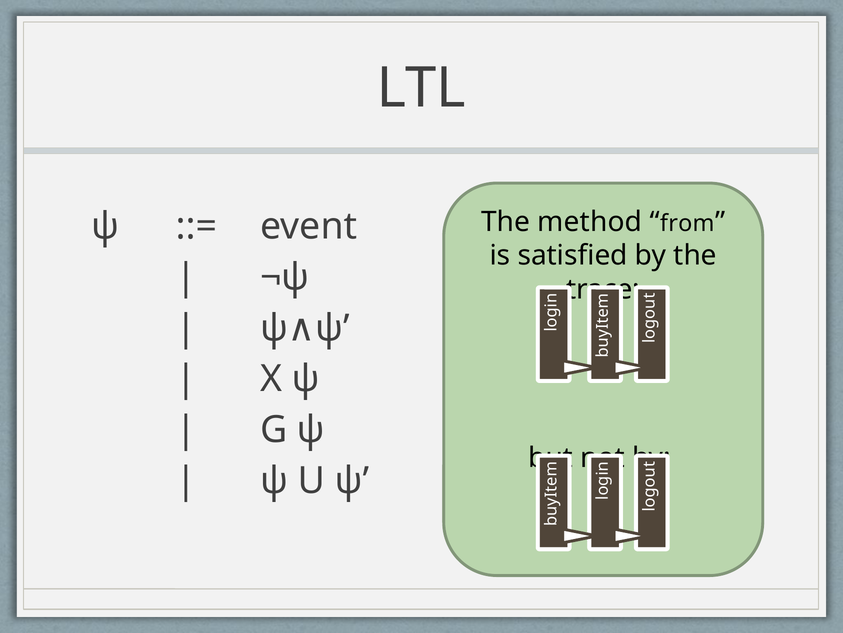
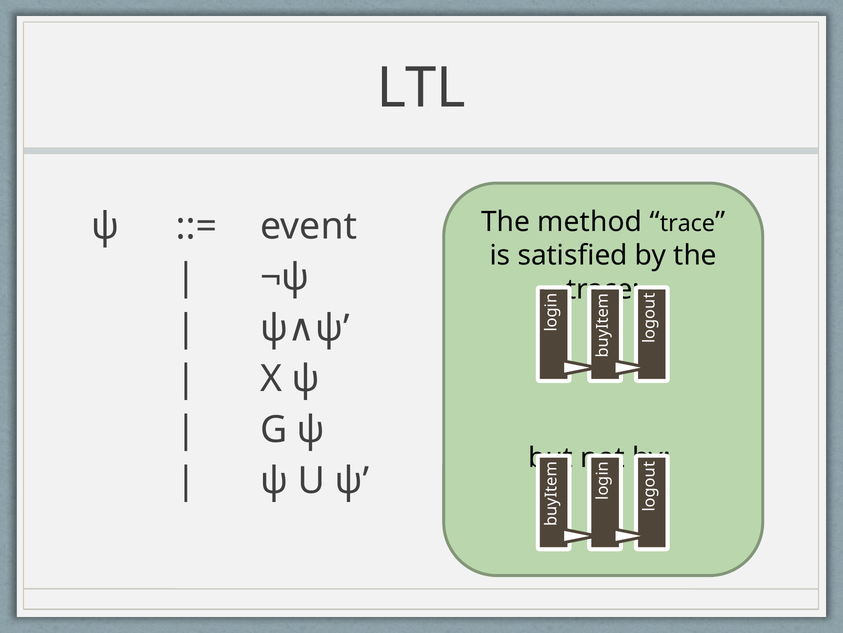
from at (687, 223): from -> trace
